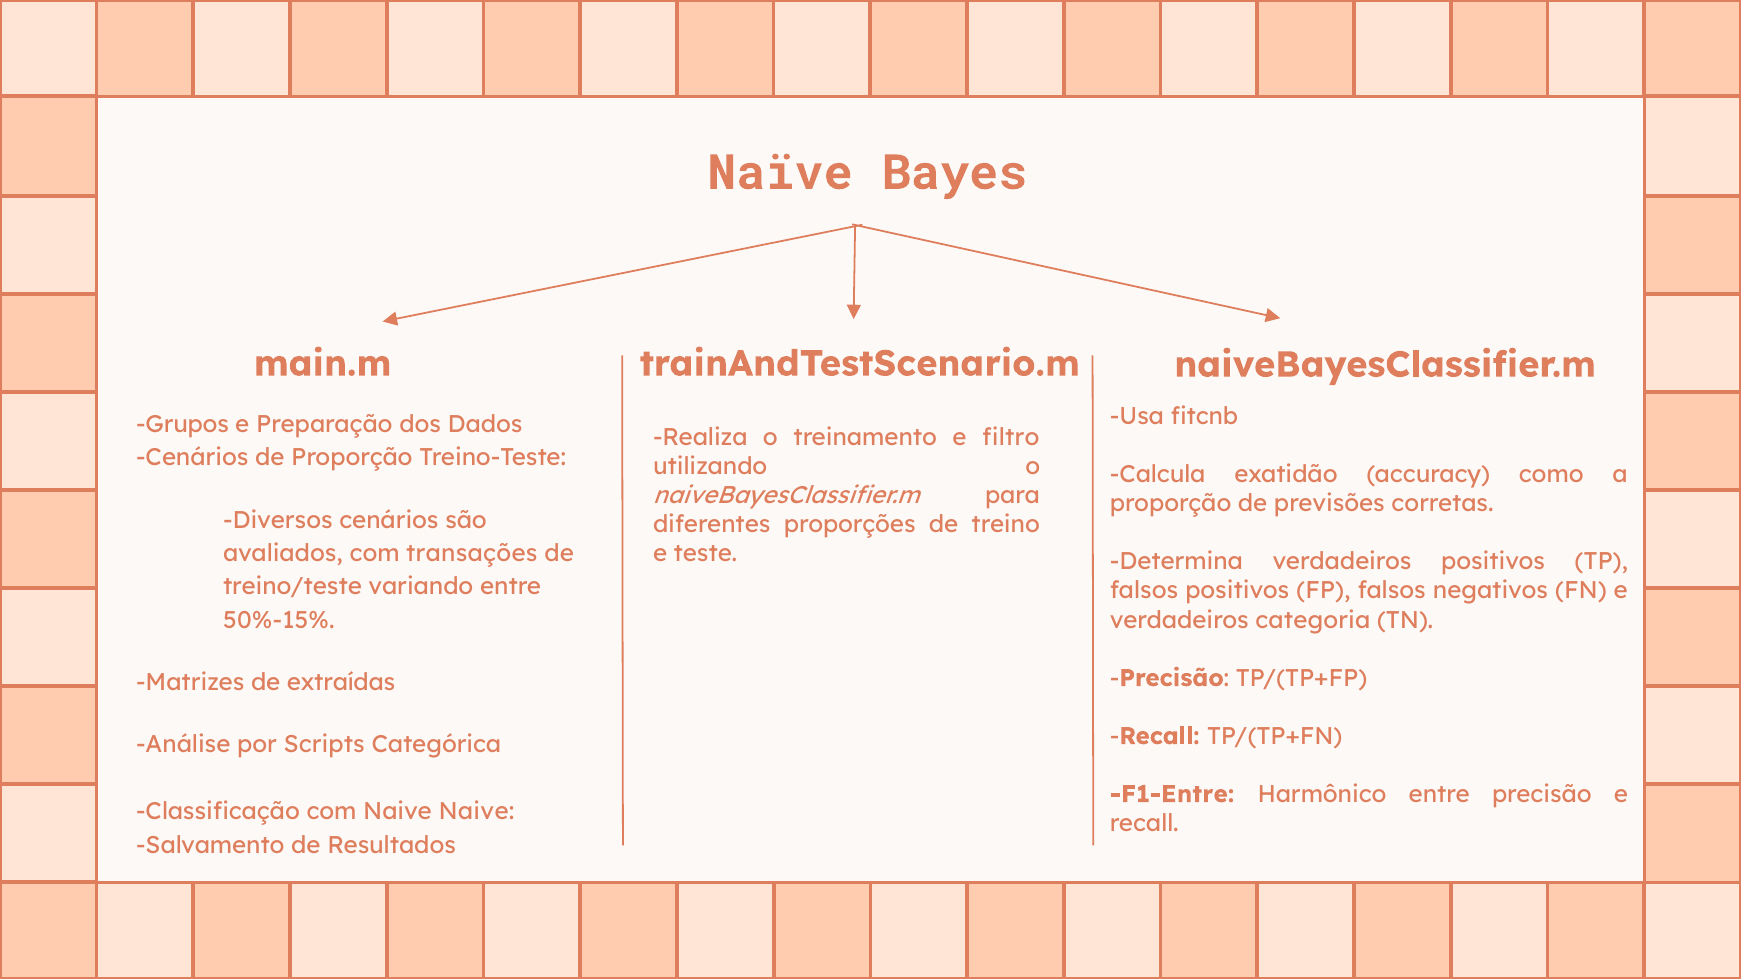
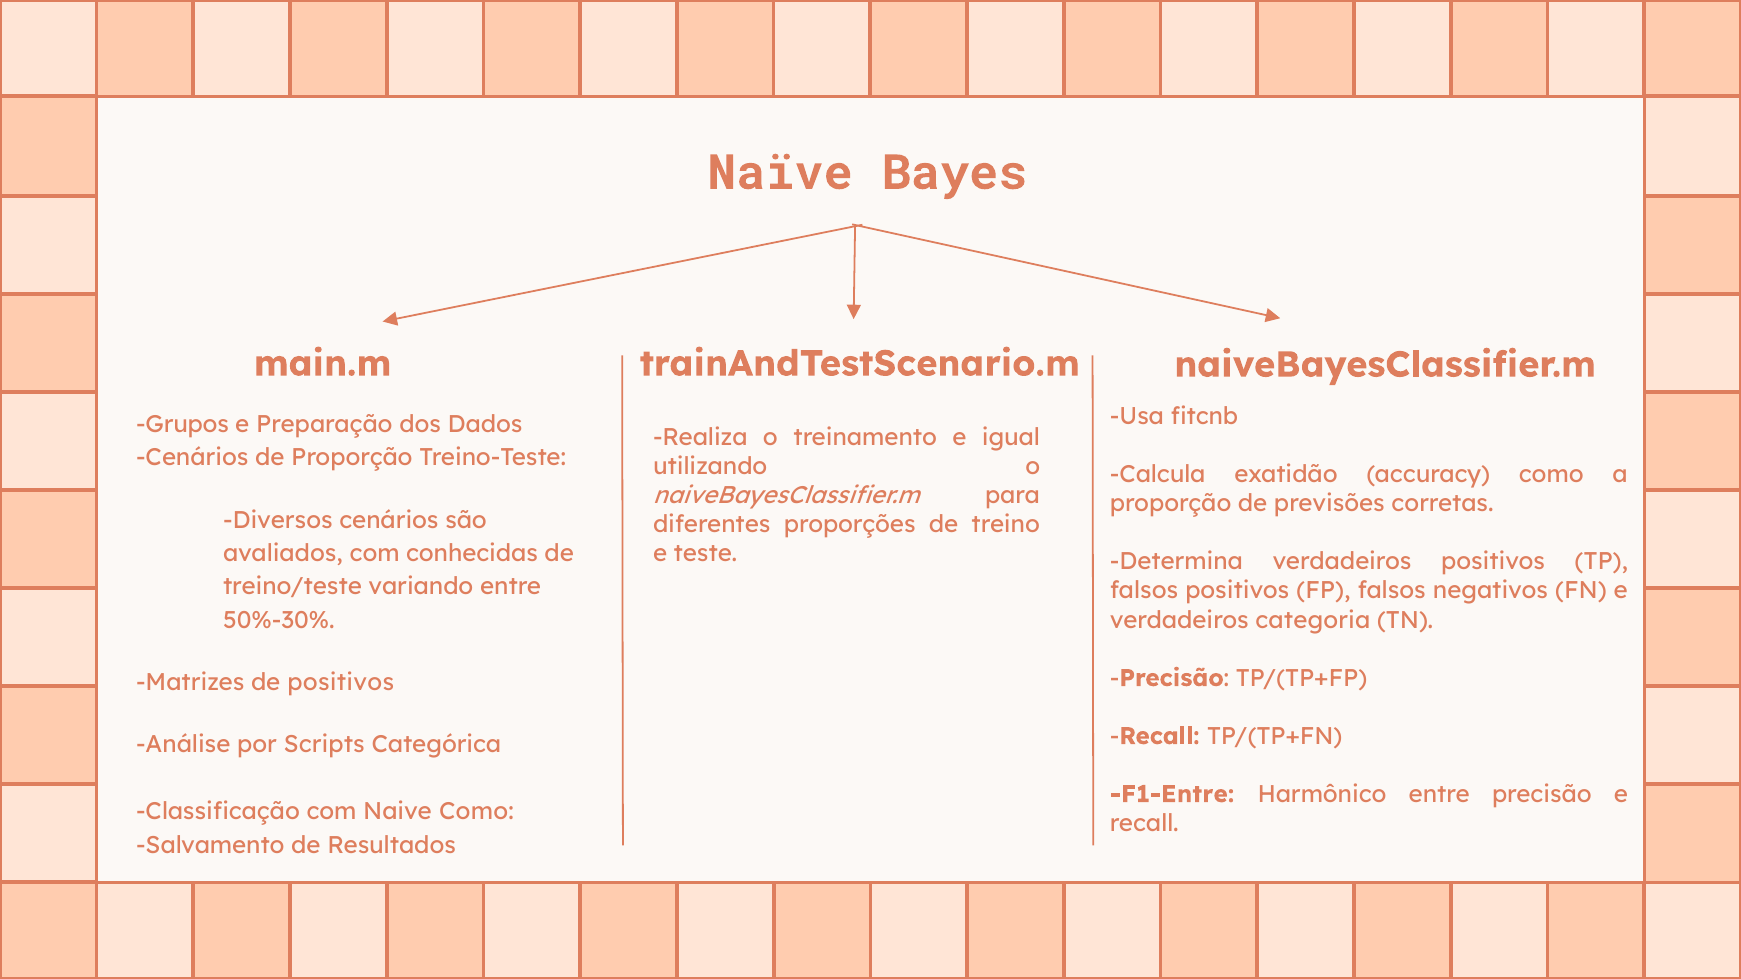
filtro: filtro -> igual
transações: transações -> conhecidas
50%-15%: 50%-15% -> 50%-30%
de extraídas: extraídas -> positivos
Naive Naive: Naive -> Como
